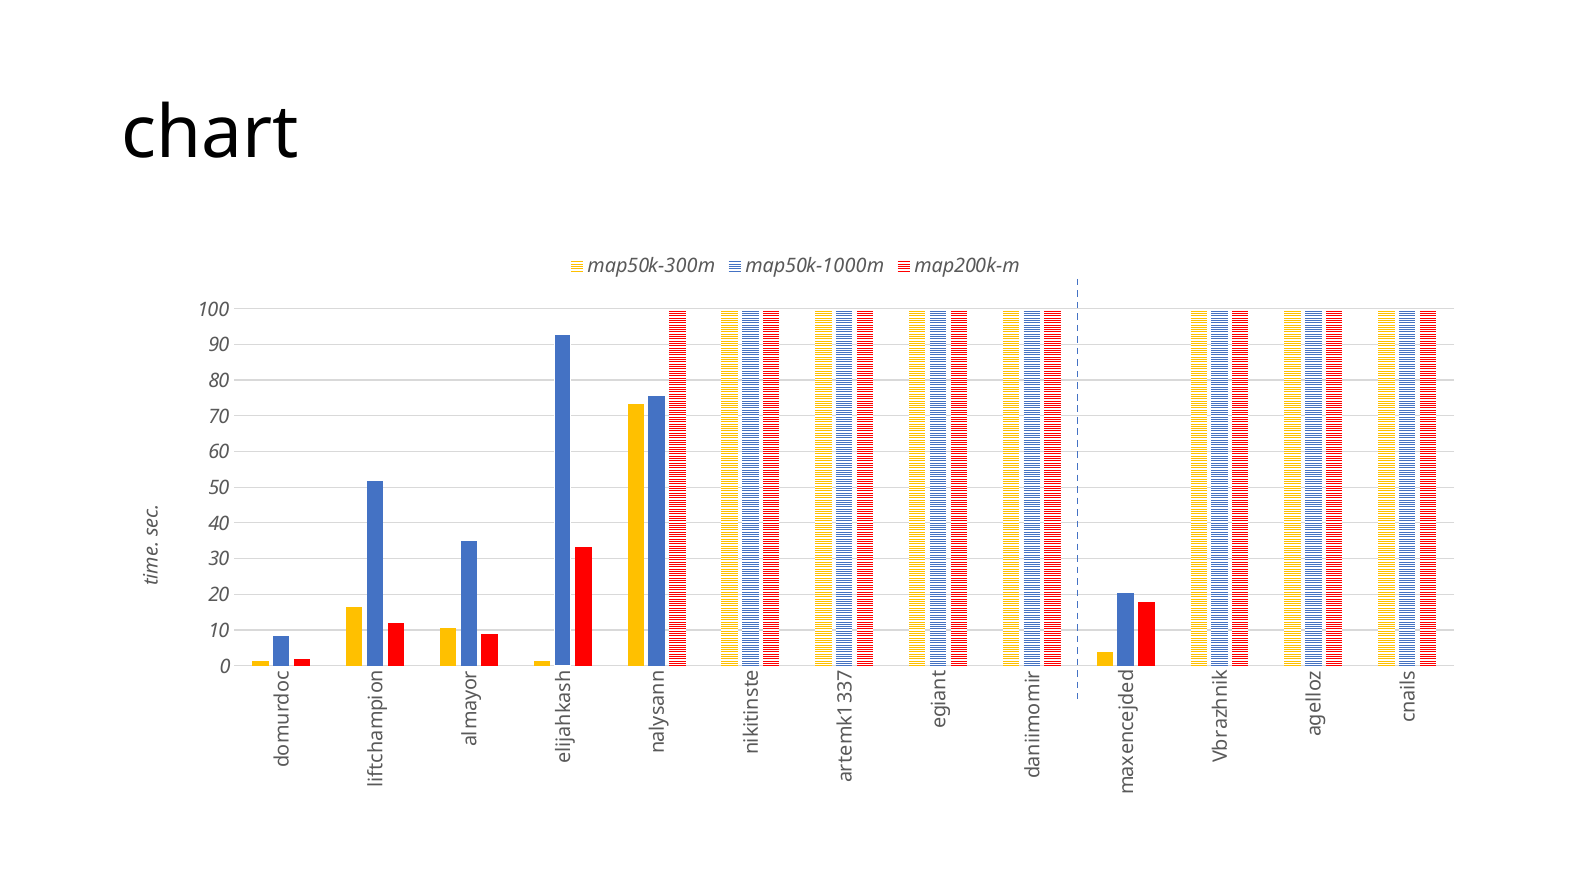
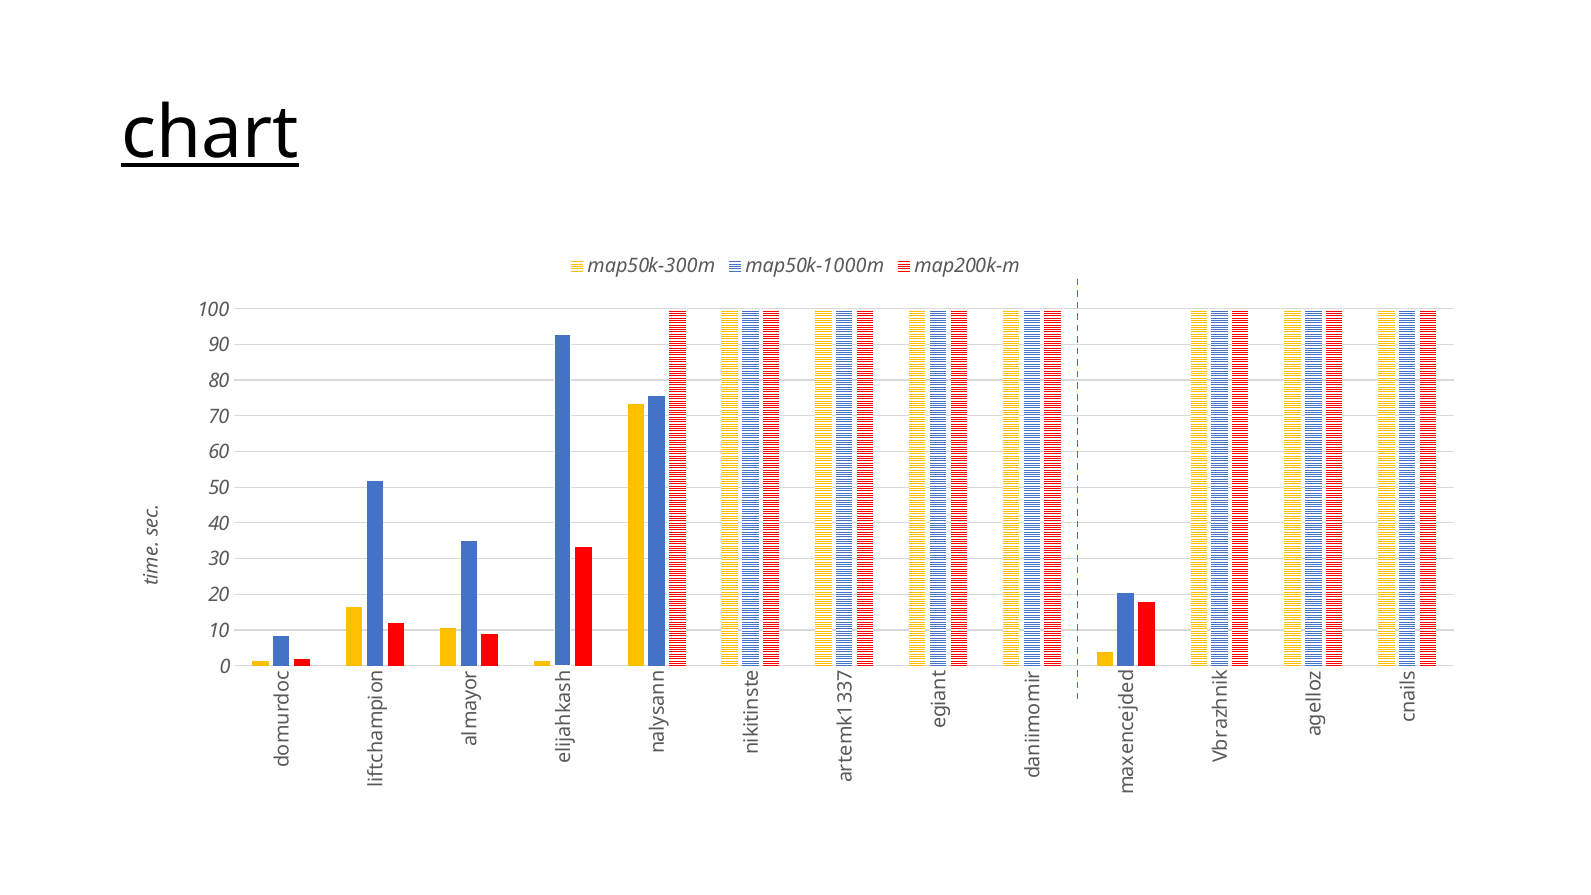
chart underline: none -> present
